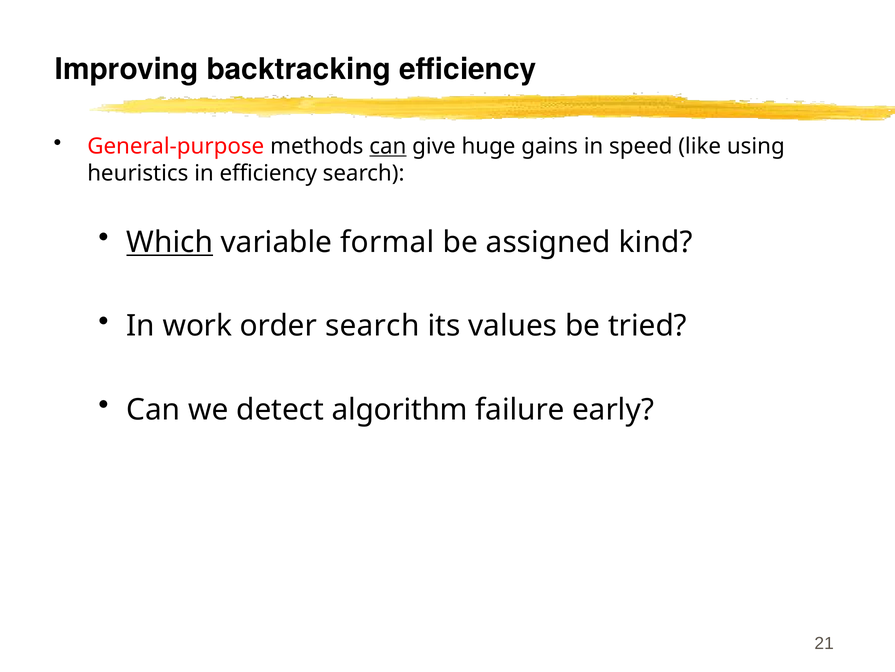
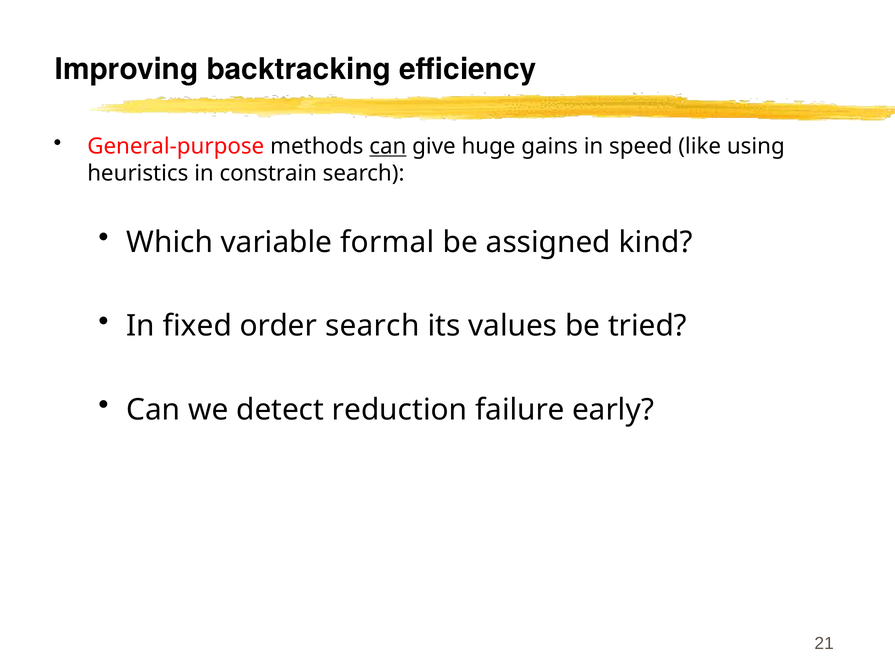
in efficiency: efficiency -> constrain
Which underline: present -> none
work: work -> fixed
algorithm: algorithm -> reduction
